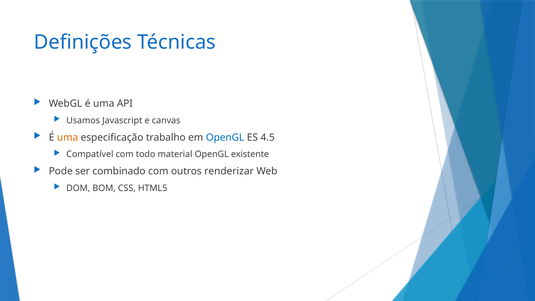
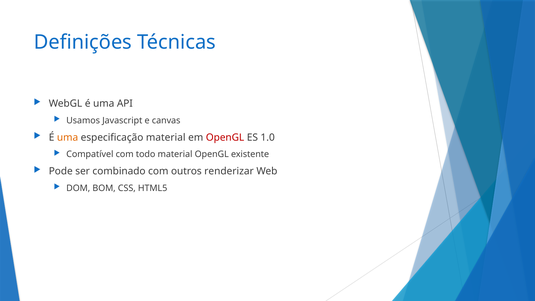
especificação trabalho: trabalho -> material
OpenGL at (225, 137) colour: blue -> red
4.5: 4.5 -> 1.0
